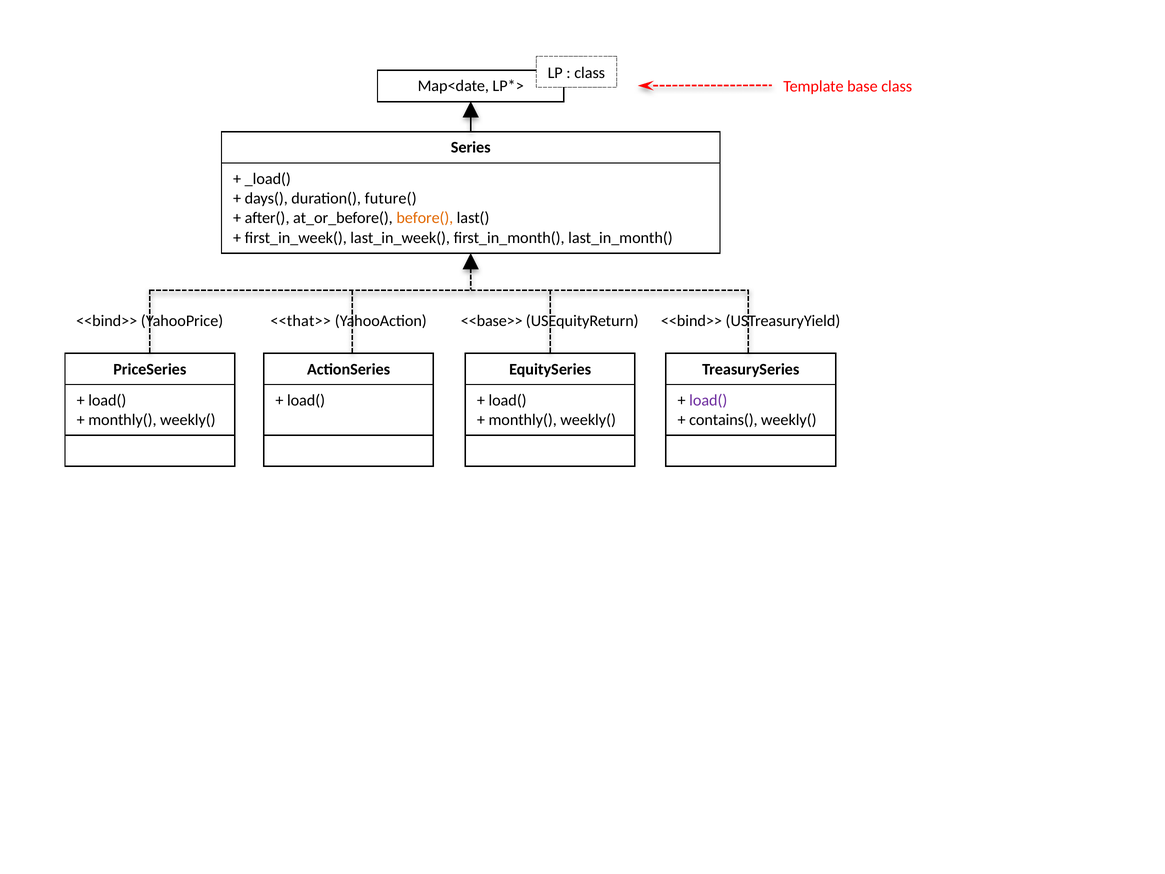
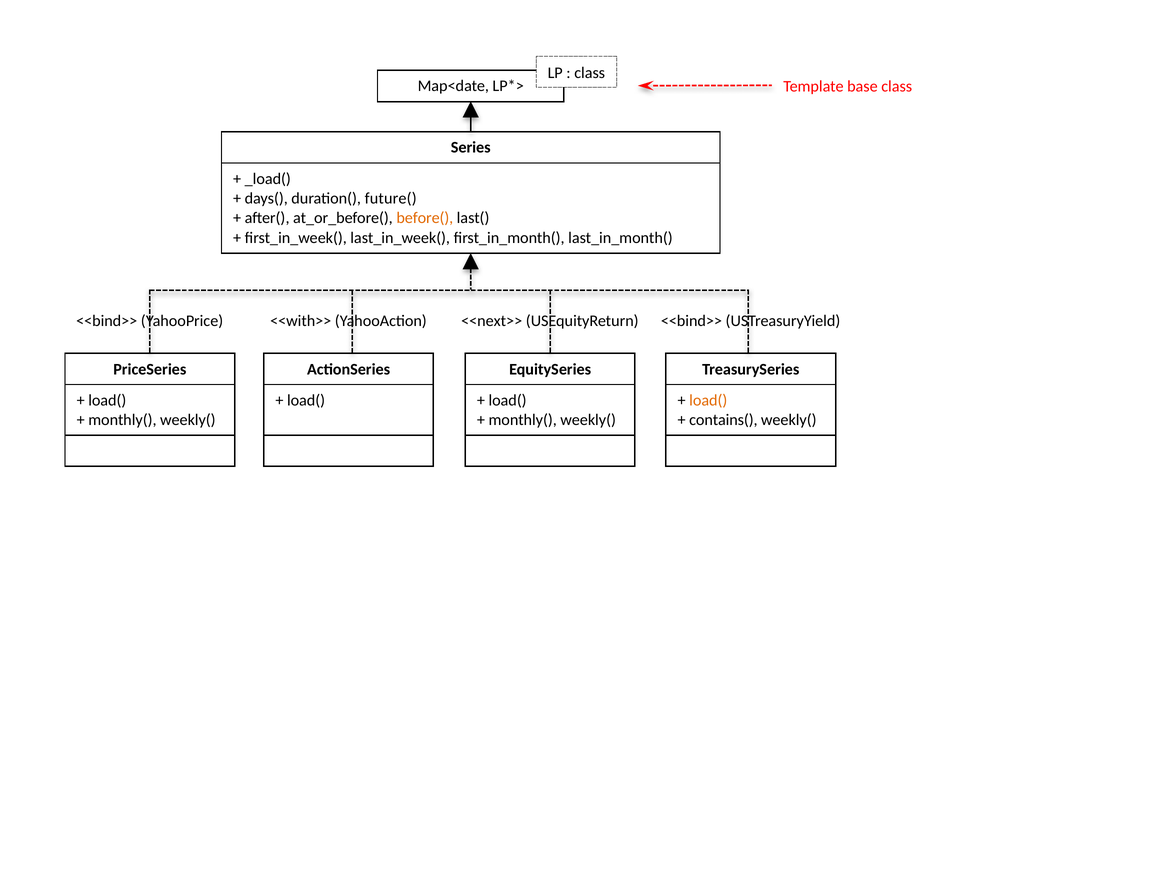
<<base>>: <<base>> -> <<next>>
<<that>>: <<that>> -> <<with>>
load( at (708, 400) colour: purple -> orange
